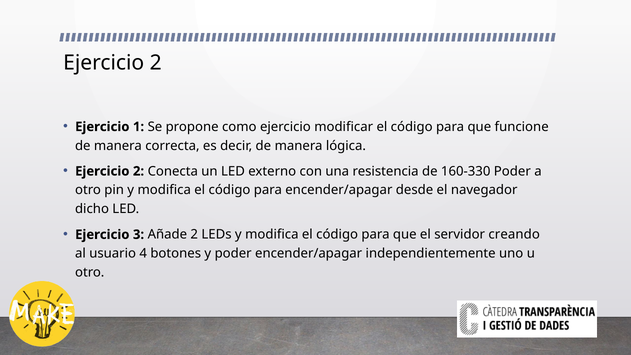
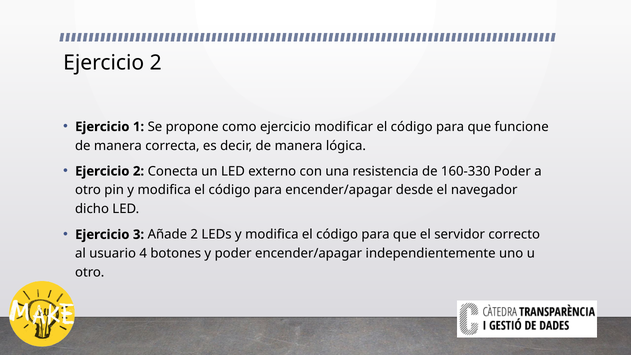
creando: creando -> correcto
